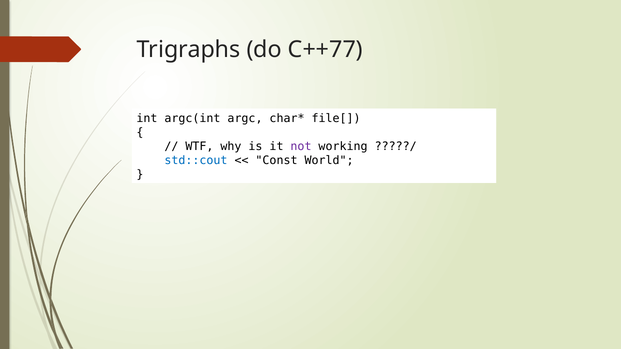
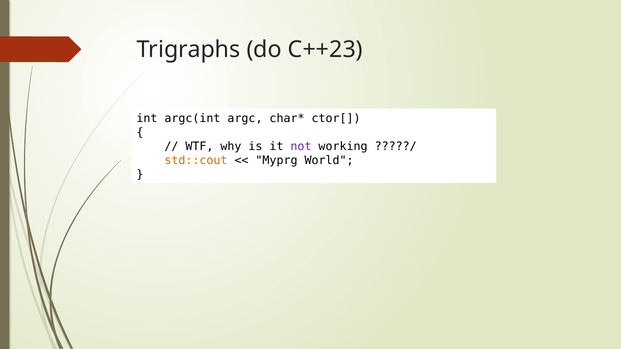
C++77: C++77 -> C++23
file[: file[ -> ctor[
std::cout colour: blue -> orange
Const: Const -> Myprg
